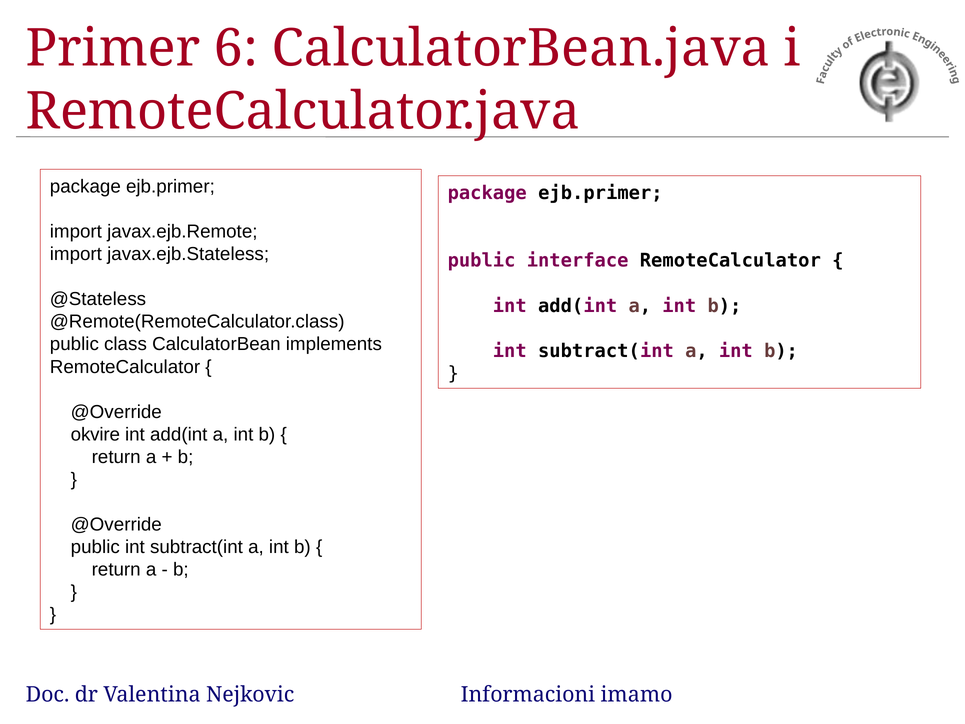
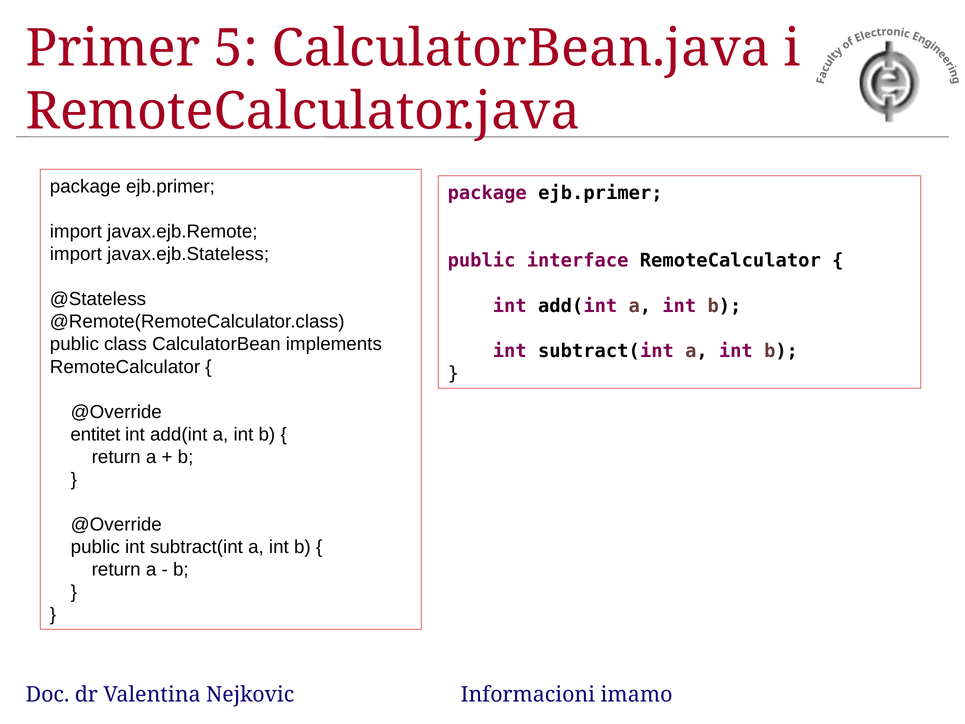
6: 6 -> 5
okvire: okvire -> entitet
